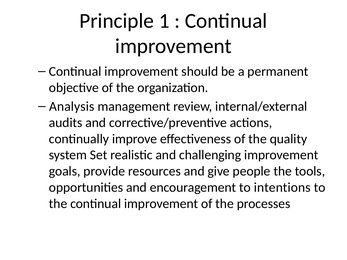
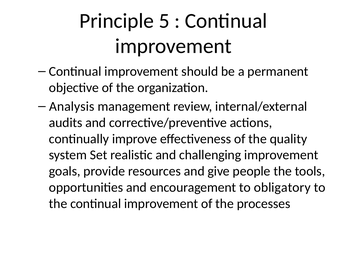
1: 1 -> 5
intentions: intentions -> obligatory
